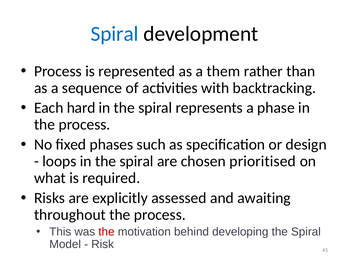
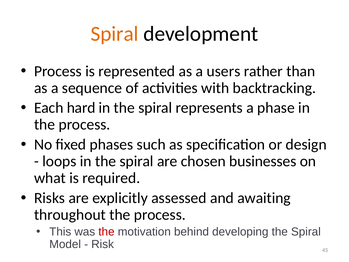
Spiral at (115, 34) colour: blue -> orange
them: them -> users
prioritised: prioritised -> businesses
